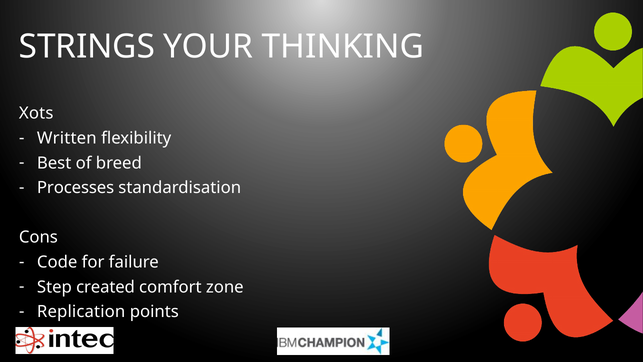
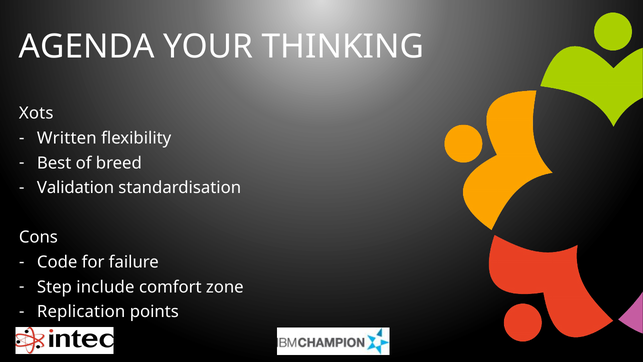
STRINGS: STRINGS -> AGENDA
Processes: Processes -> Validation
created: created -> include
